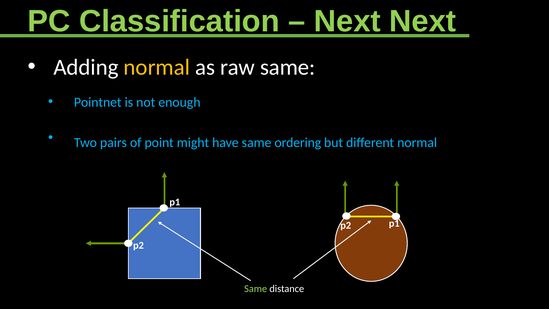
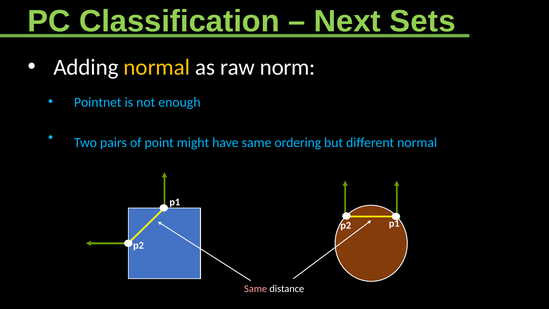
Next Next: Next -> Sets
raw same: same -> norm
Same at (256, 289) colour: light green -> pink
